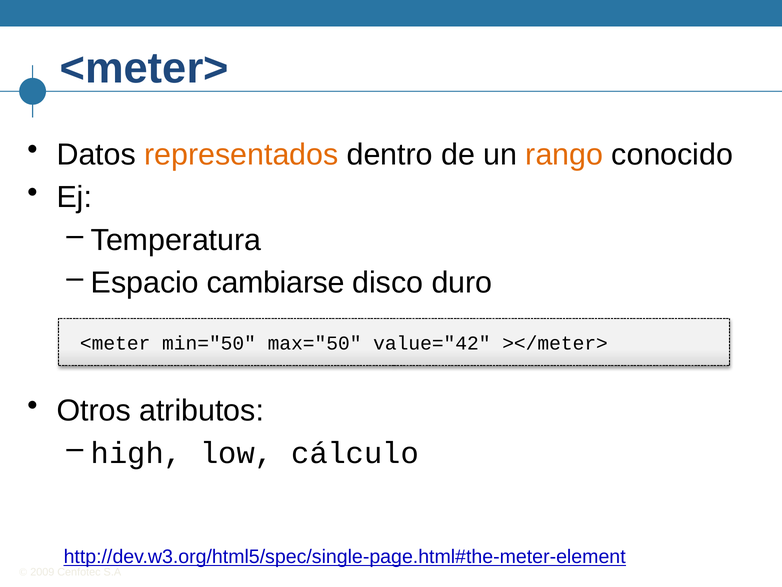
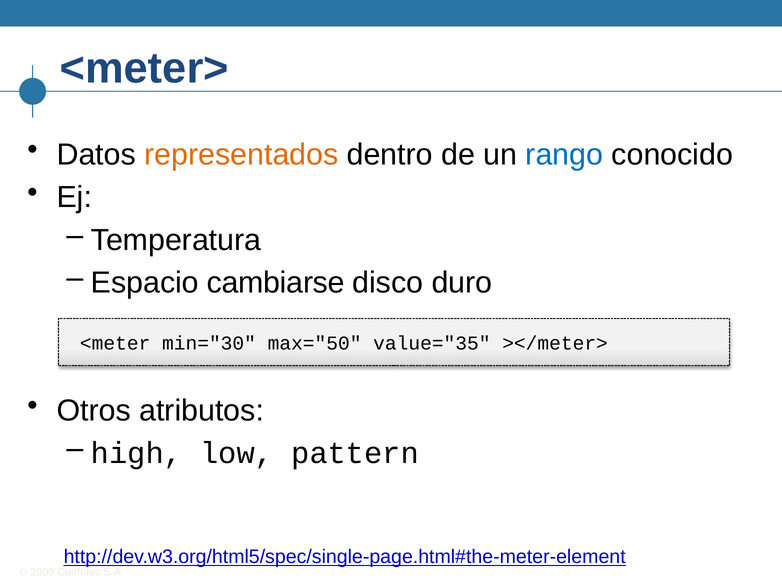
rango colour: orange -> blue
min="50: min="50 -> min="30
value="42: value="42 -> value="35
cálculo: cálculo -> pattern
